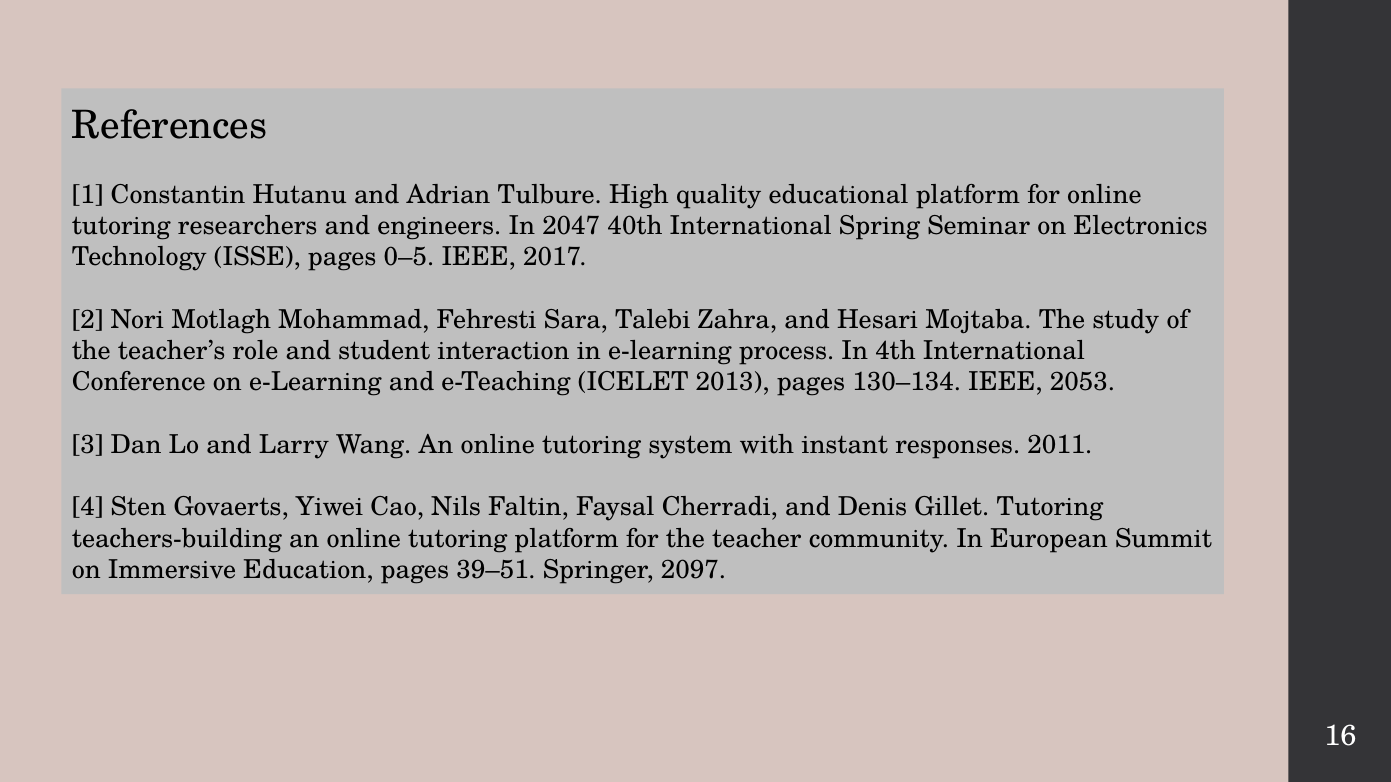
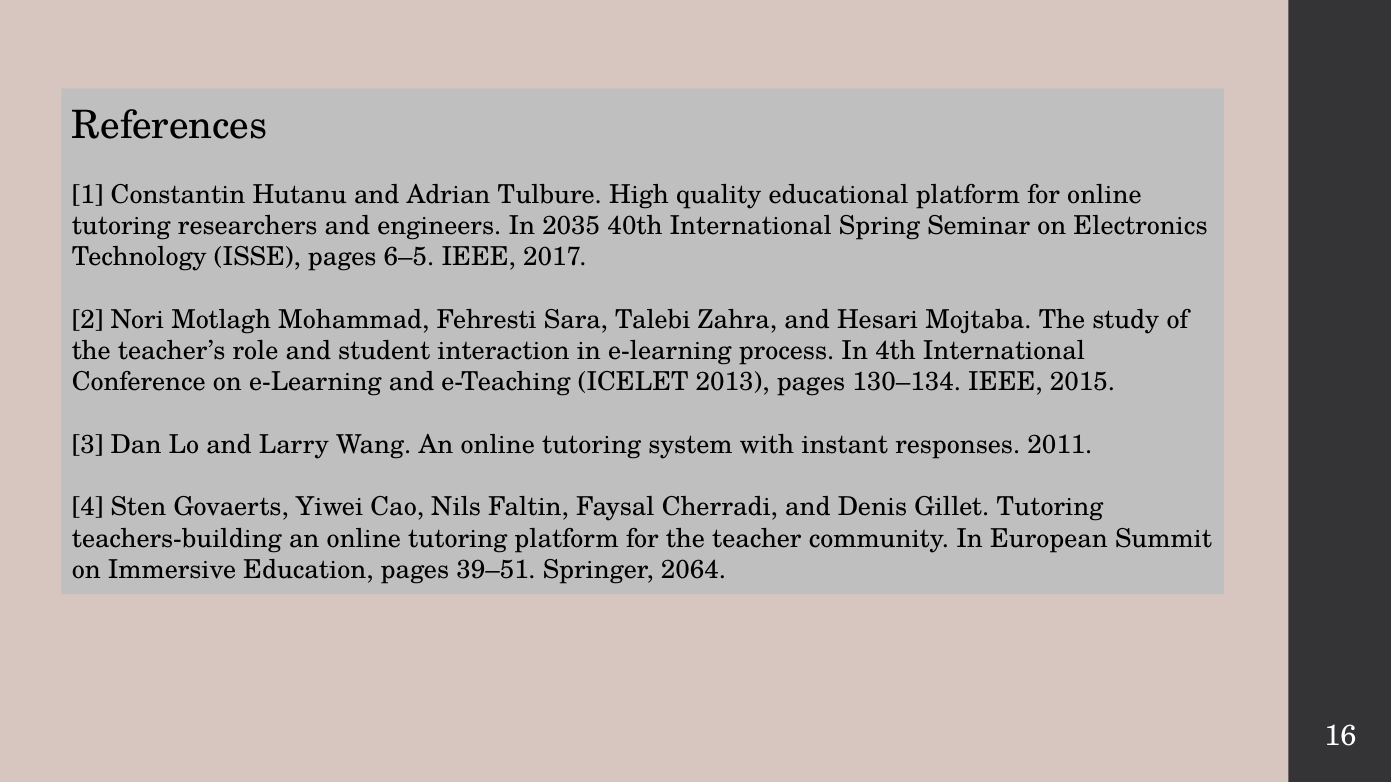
2047: 2047 -> 2035
0–5: 0–5 -> 6–5
2053: 2053 -> 2015
2097: 2097 -> 2064
